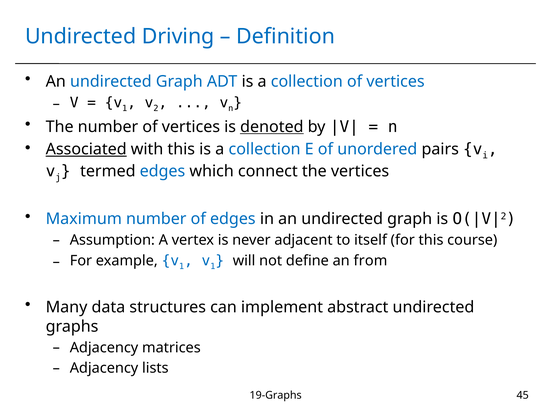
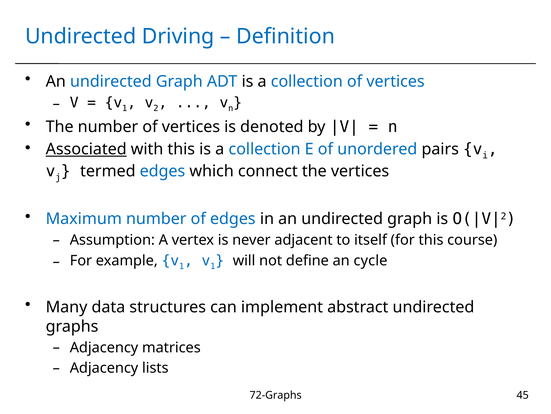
denoted underline: present -> none
from: from -> cycle
19-Graphs: 19-Graphs -> 72-Graphs
